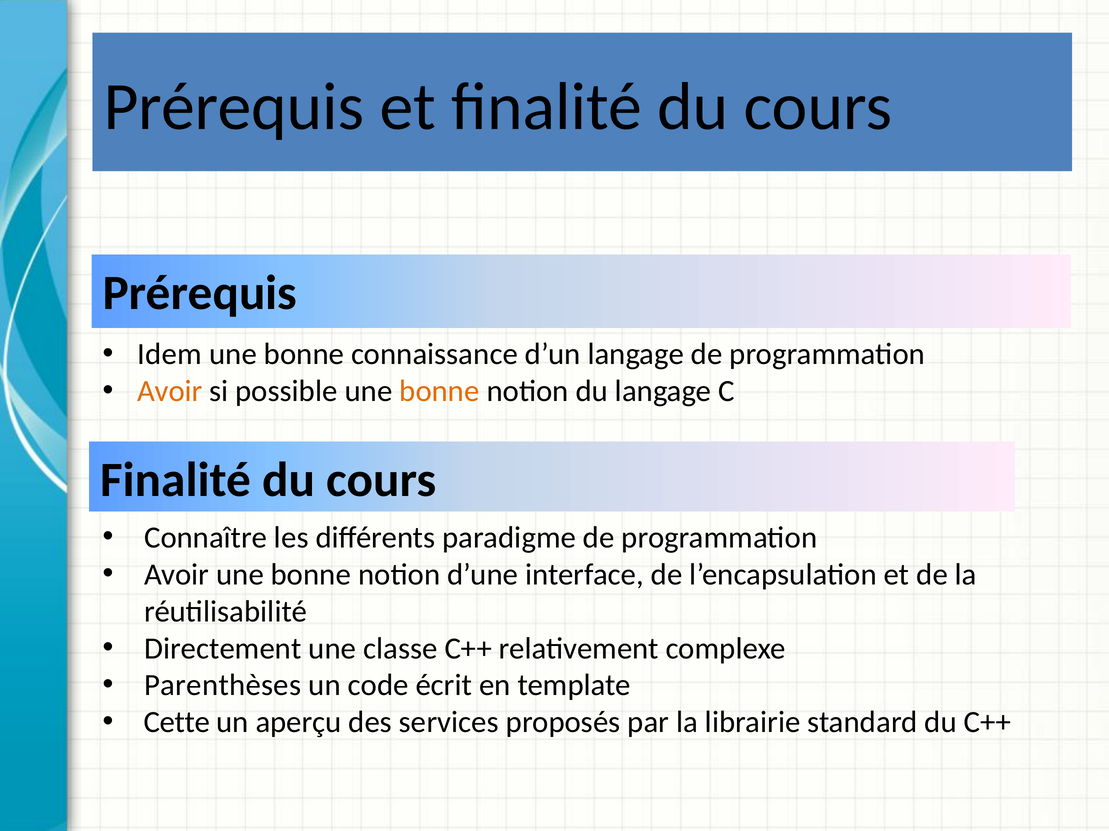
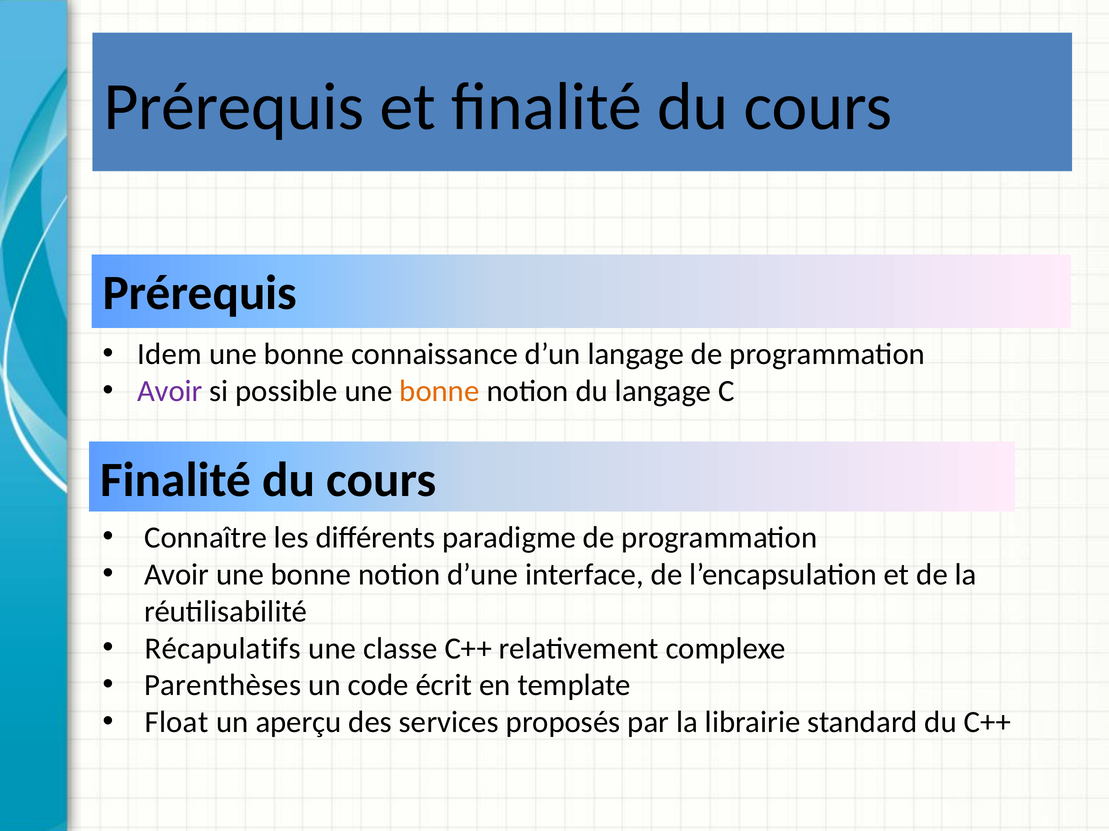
Avoir at (170, 392) colour: orange -> purple
Directement: Directement -> Récapulatifs
Cette: Cette -> Float
